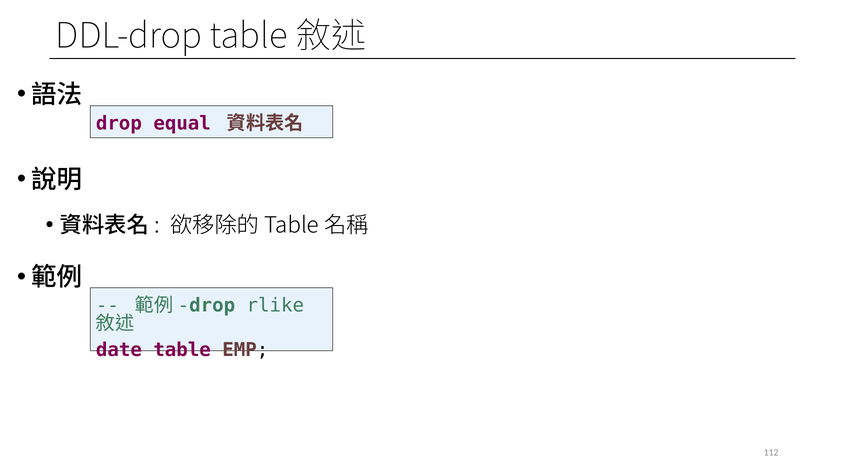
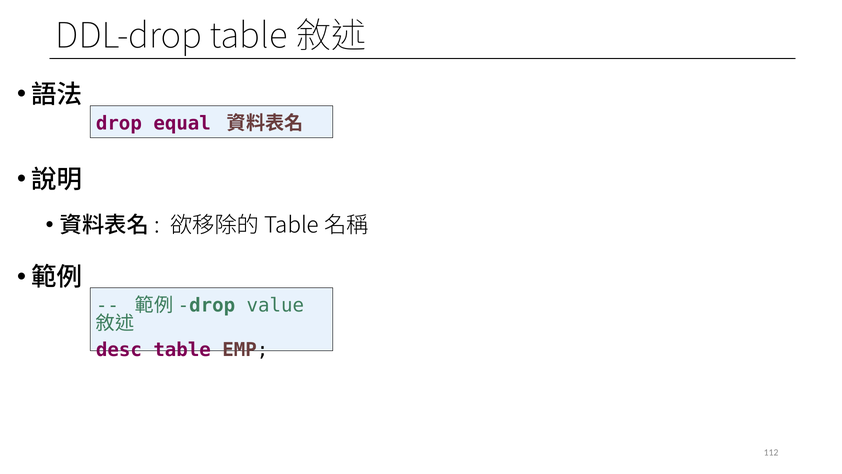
rlike: rlike -> value
date: date -> desc
